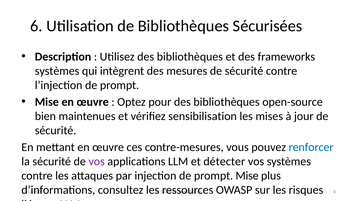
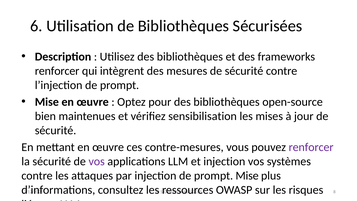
systèmes at (57, 71): systèmes -> renforcer
renforcer at (311, 147) colour: blue -> purple
et détecter: détecter -> injection
